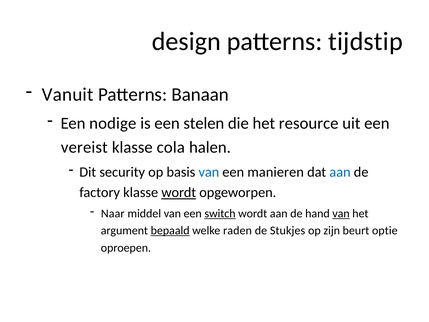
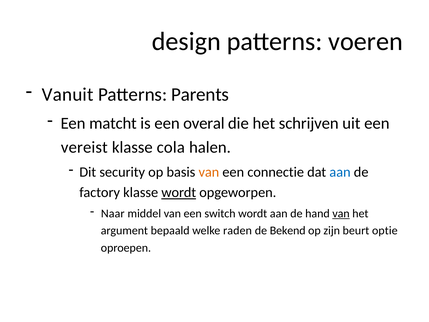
tijdstip: tijdstip -> voeren
Banaan: Banaan -> Parents
nodige: nodige -> matcht
stelen: stelen -> overal
resource: resource -> schrijven
van at (209, 172) colour: blue -> orange
manieren: manieren -> connectie
switch underline: present -> none
bepaald underline: present -> none
Stukjes: Stukjes -> Bekend
